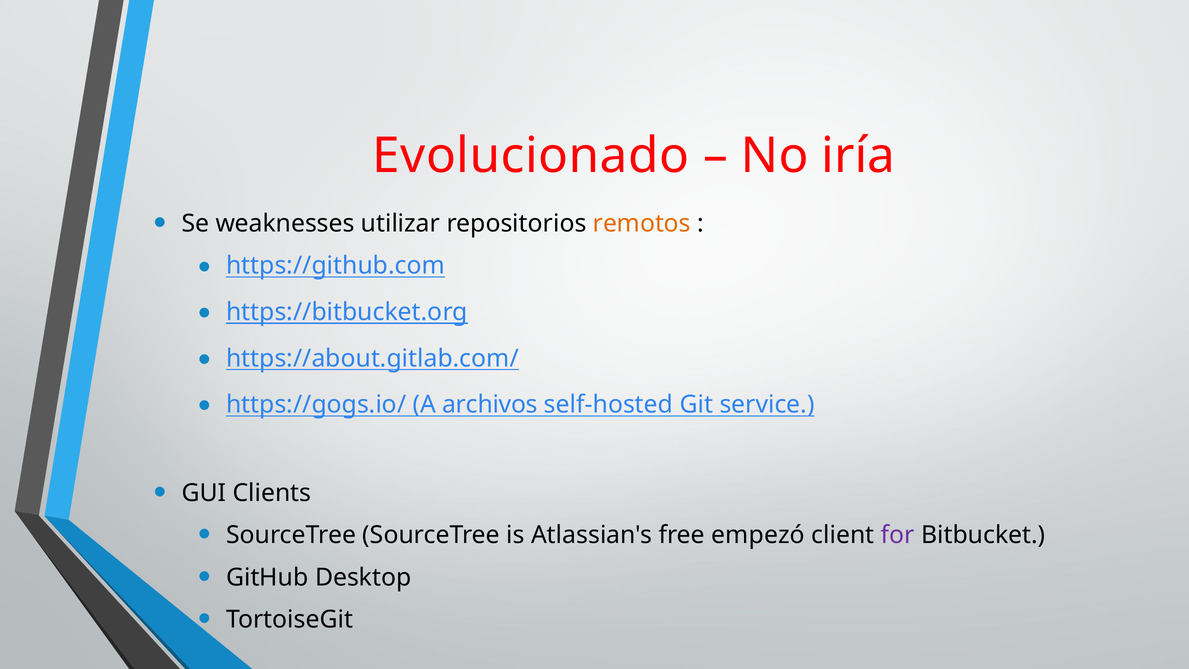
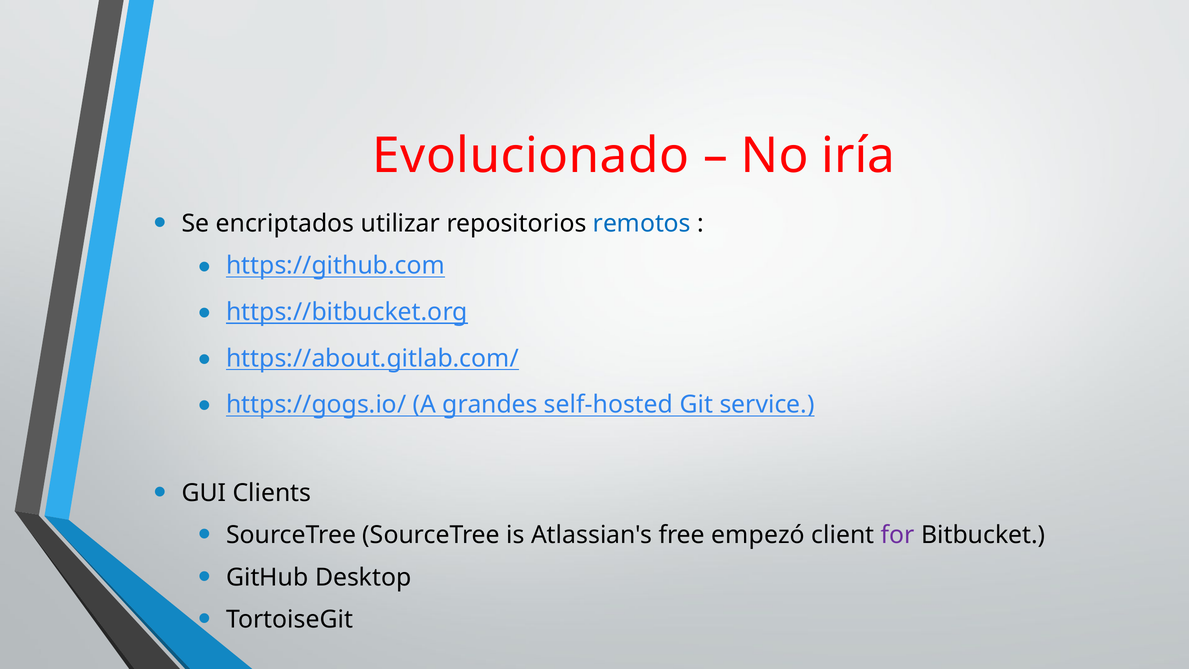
weaknesses: weaknesses -> encriptados
remotos colour: orange -> blue
archivos: archivos -> grandes
